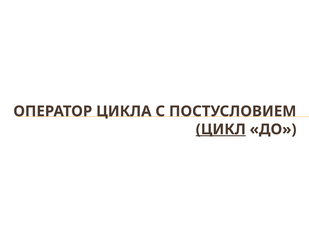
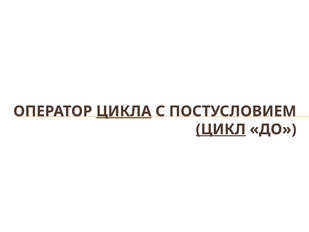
ЦИКЛА underline: none -> present
